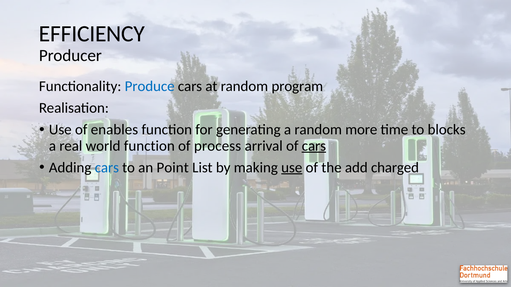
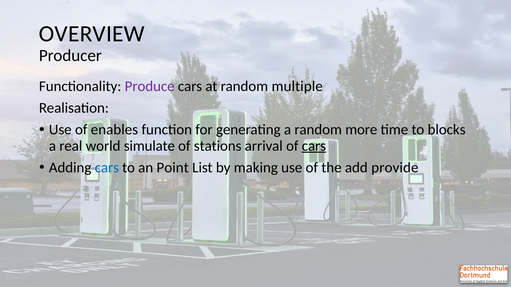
EFFICIENCY: EFFICIENCY -> OVERVIEW
Produce colour: blue -> purple
program: program -> multiple
world function: function -> simulate
process: process -> stations
use at (292, 168) underline: present -> none
charged: charged -> provide
